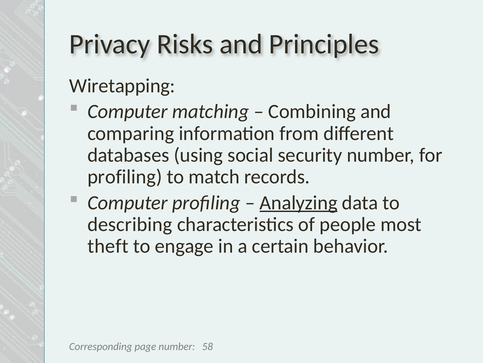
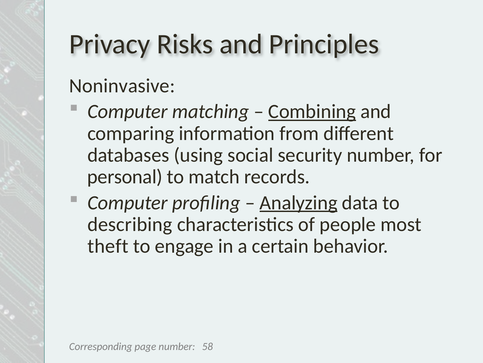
Wiretapping: Wiretapping -> Noninvasive
Combining underline: none -> present
profiling at (125, 177): profiling -> personal
